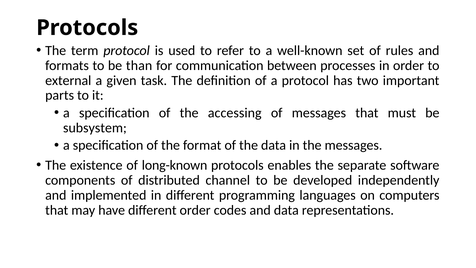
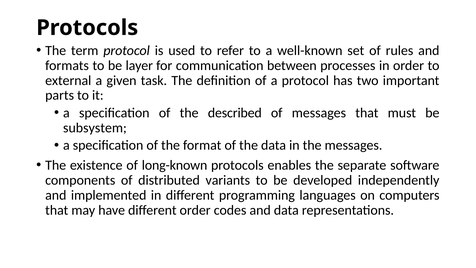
than: than -> layer
accessing: accessing -> described
channel: channel -> variants
